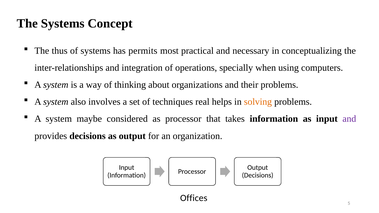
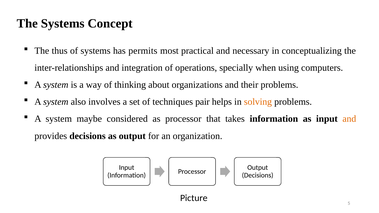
real: real -> pair
and at (349, 119) colour: purple -> orange
Offices: Offices -> Picture
